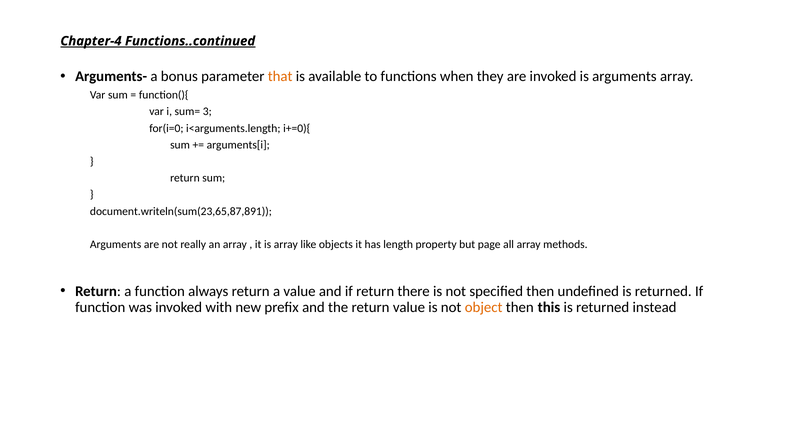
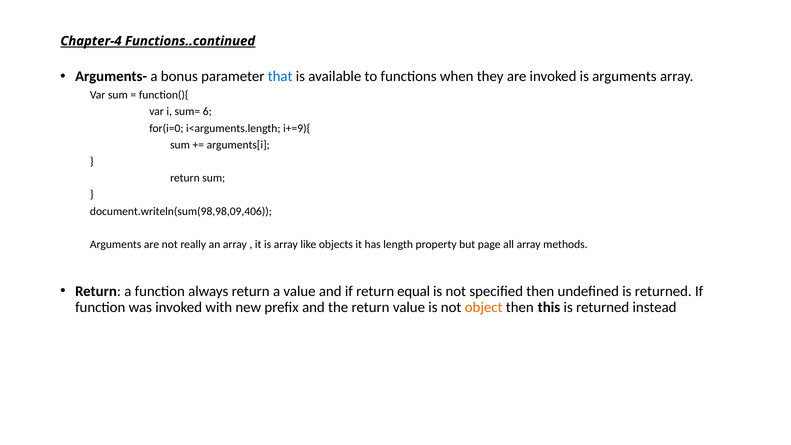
that colour: orange -> blue
3: 3 -> 6
i+=0){: i+=0){ -> i+=9){
document.writeln(sum(23,65,87,891: document.writeln(sum(23,65,87,891 -> document.writeln(sum(98,98,09,406
there: there -> equal
